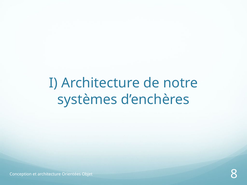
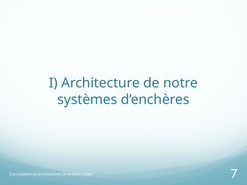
8: 8 -> 7
